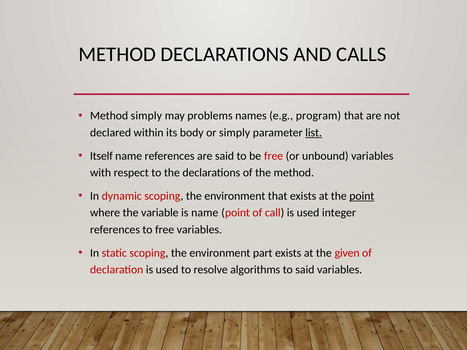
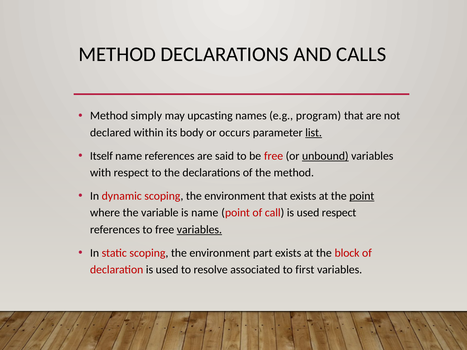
problems: problems -> upcasting
or simply: simply -> occurs
unbound underline: none -> present
used integer: integer -> respect
variables at (199, 230) underline: none -> present
given: given -> block
algorithms: algorithms -> associated
to said: said -> first
